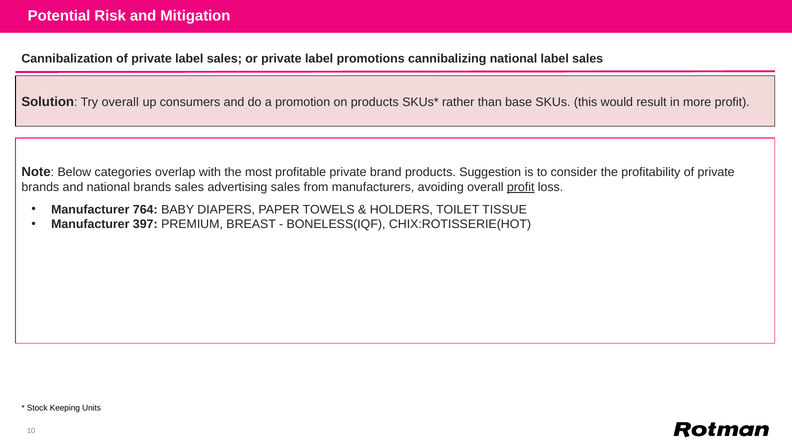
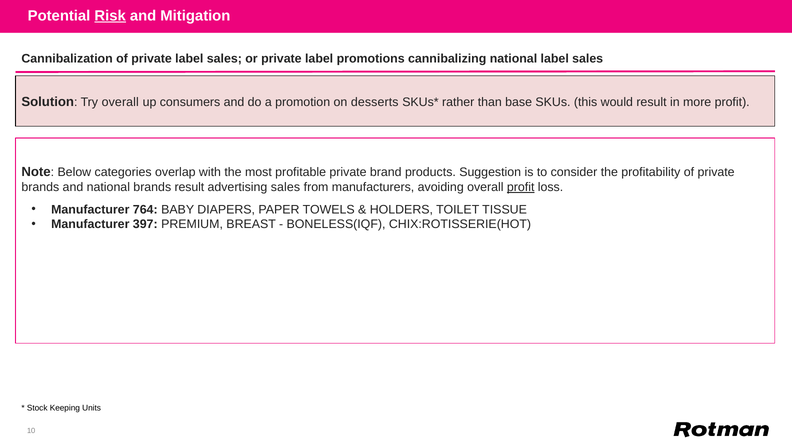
Risk underline: none -> present
on products: products -> desserts
brands sales: sales -> result
